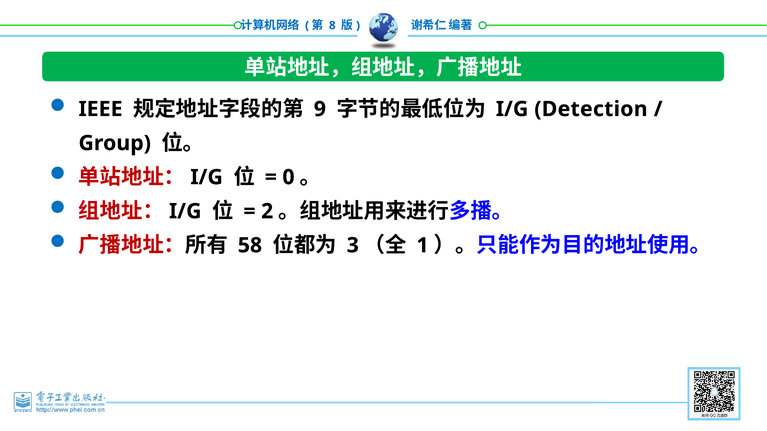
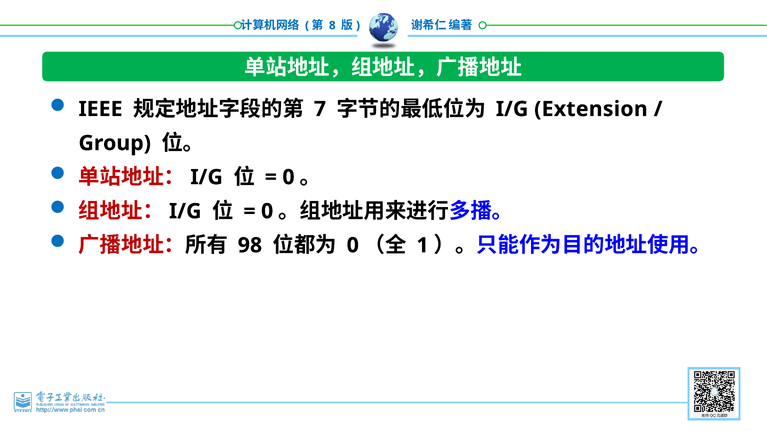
9: 9 -> 7
Detection: Detection -> Extension
2 at (267, 211): 2 -> 0
58: 58 -> 98
3 at (353, 246): 3 -> 0
